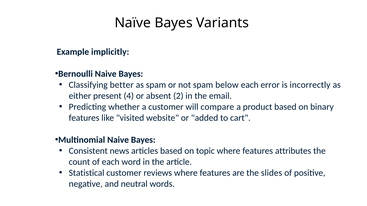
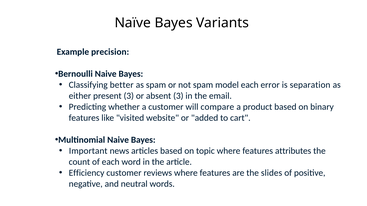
implicitly: implicitly -> precision
below: below -> model
incorrectly: incorrectly -> separation
present 4: 4 -> 3
absent 2: 2 -> 3
Consistent: Consistent -> Important
Statistical: Statistical -> Efficiency
